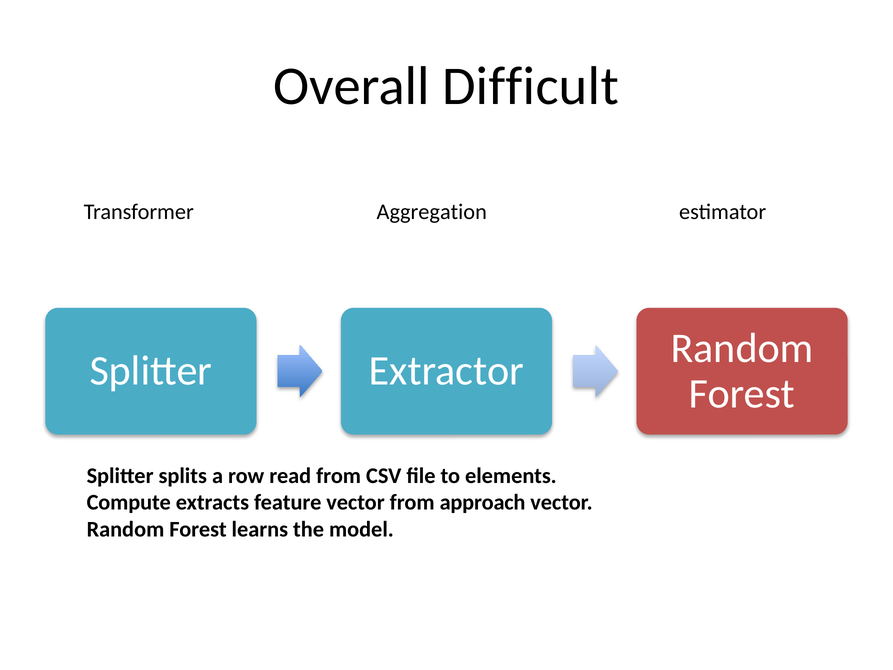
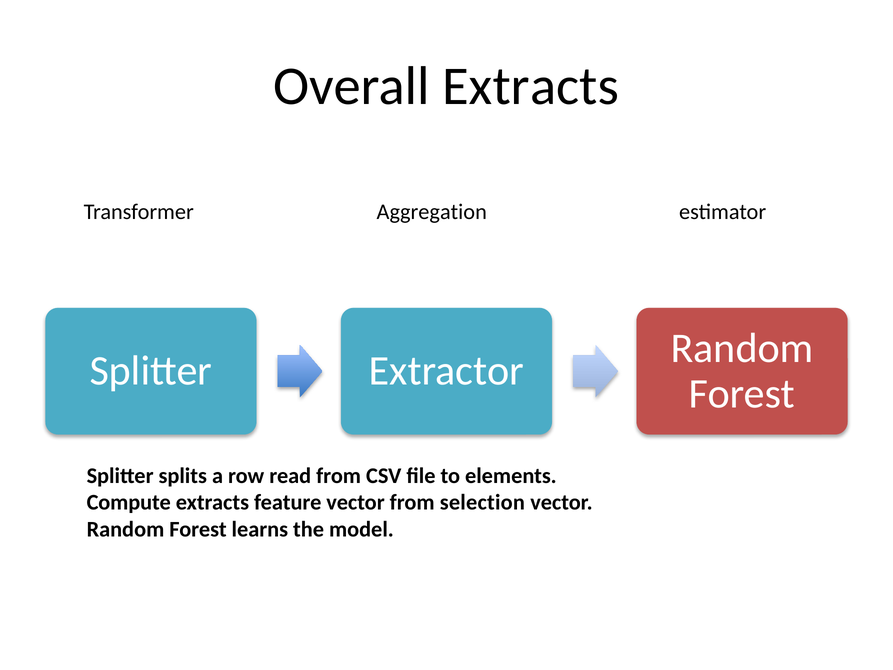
Overall Difficult: Difficult -> Extracts
approach: approach -> selection
